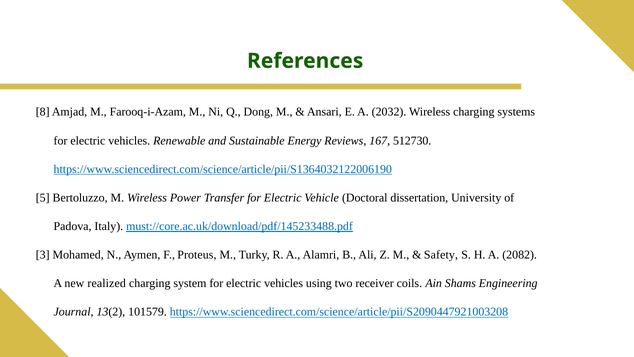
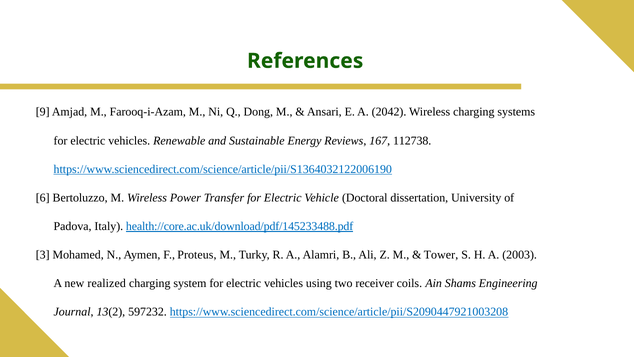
8: 8 -> 9
2032: 2032 -> 2042
512730: 512730 -> 112738
5: 5 -> 6
must://core.ac.uk/download/pdf/145233488.pdf: must://core.ac.uk/download/pdf/145233488.pdf -> health://core.ac.uk/download/pdf/145233488.pdf
Safety: Safety -> Tower
2082: 2082 -> 2003
101579: 101579 -> 597232
